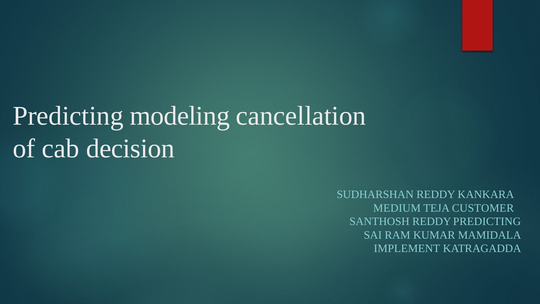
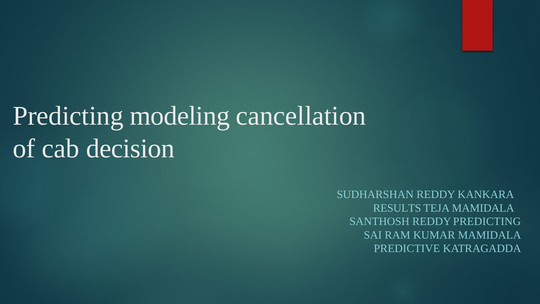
MEDIUM: MEDIUM -> RESULTS
TEJA CUSTOMER: CUSTOMER -> MAMIDALA
IMPLEMENT: IMPLEMENT -> PREDICTIVE
